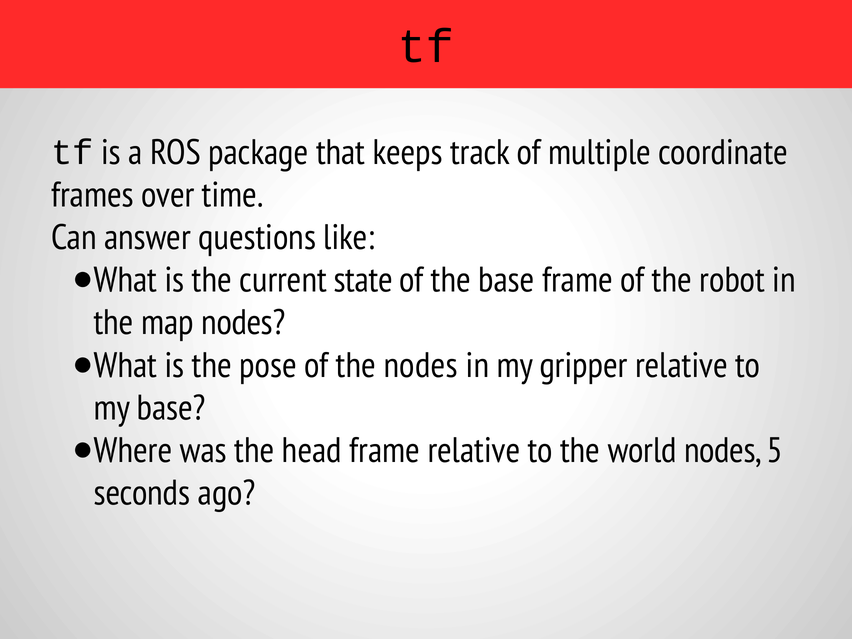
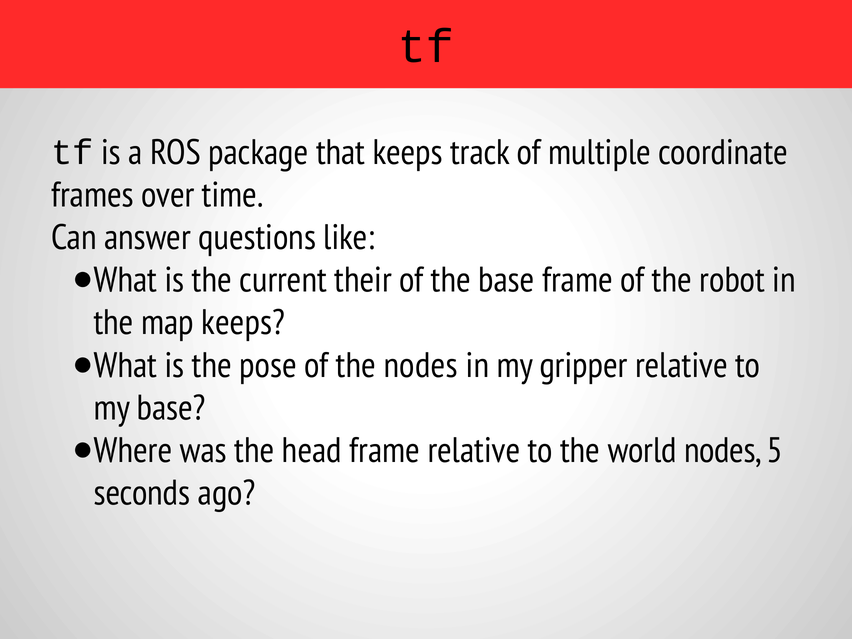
state: state -> their
map nodes: nodes -> keeps
